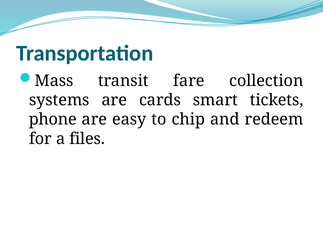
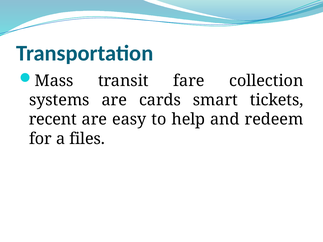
phone: phone -> recent
chip: chip -> help
